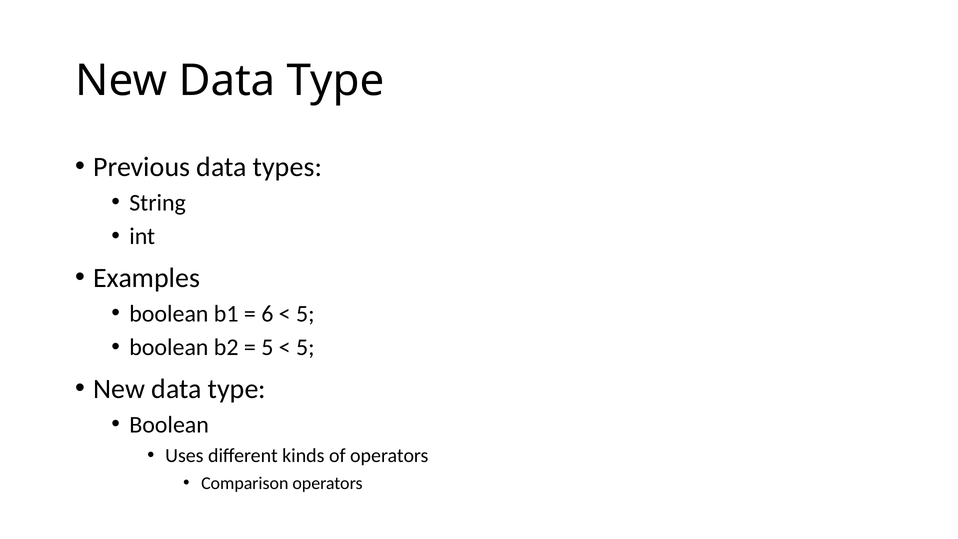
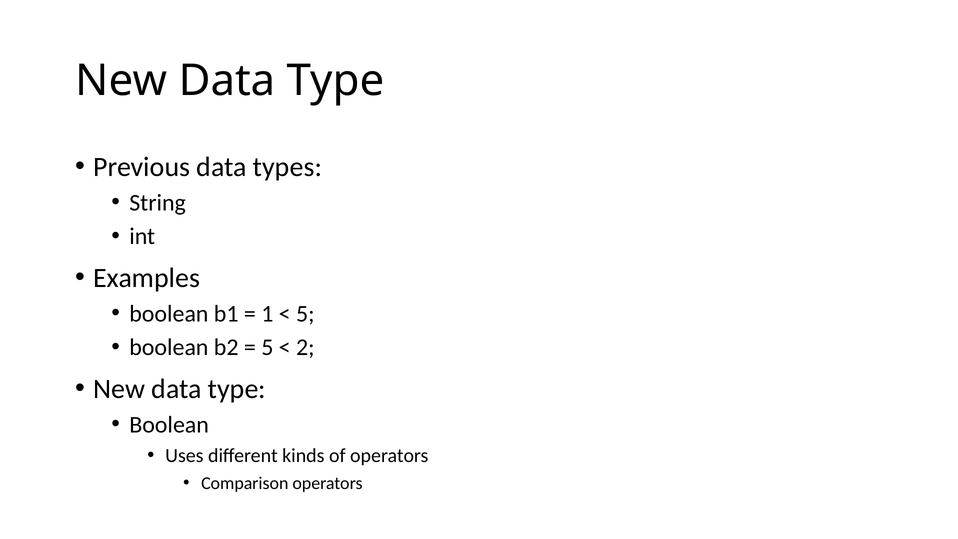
6: 6 -> 1
5 at (305, 347): 5 -> 2
